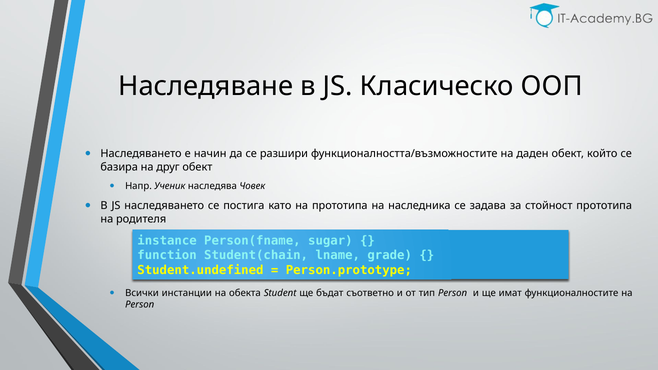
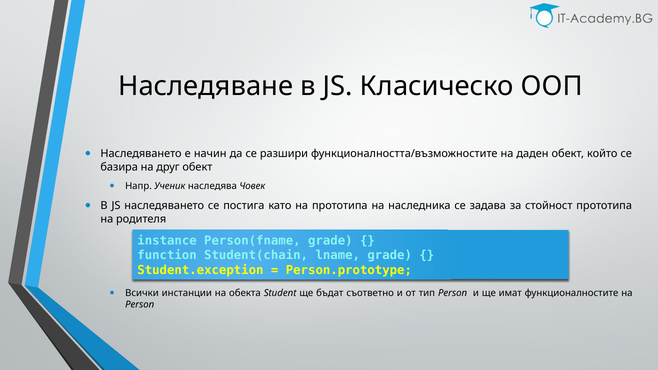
Person(fname sugar: sugar -> grade
Student.undefined: Student.undefined -> Student.exception
